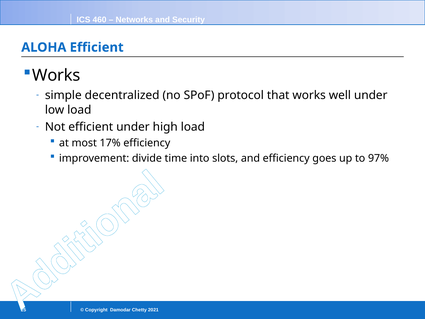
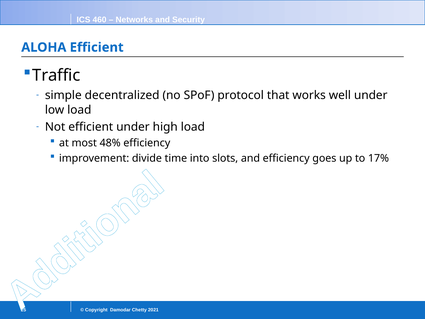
Works at (56, 75): Works -> Traffic
17%: 17% -> 48%
97%: 97% -> 17%
